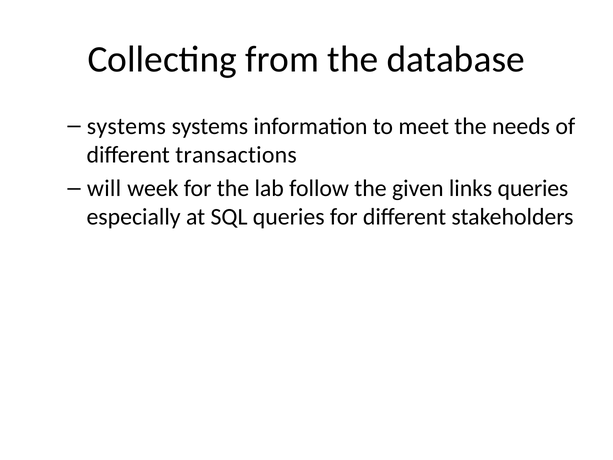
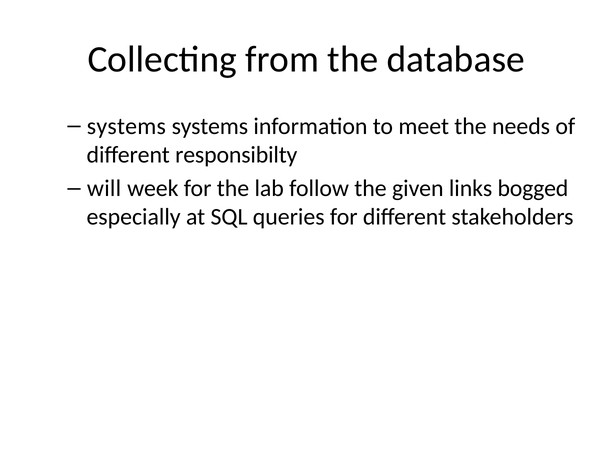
transactions: transactions -> responsibilty
links queries: queries -> bogged
